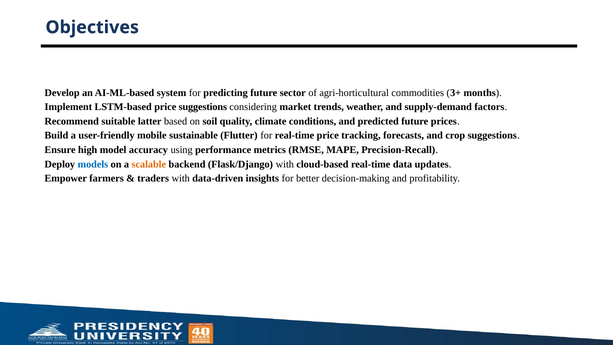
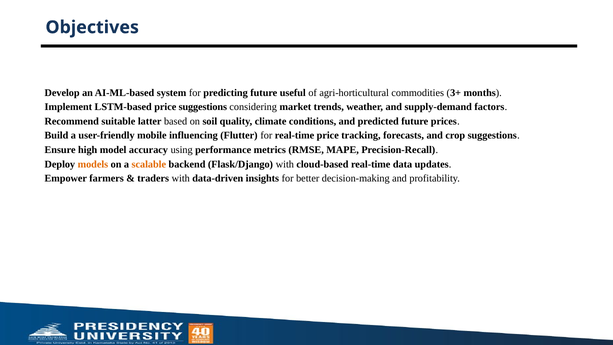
sector: sector -> useful
sustainable: sustainable -> influencing
models colour: blue -> orange
